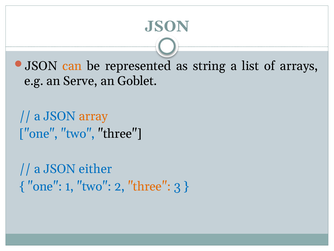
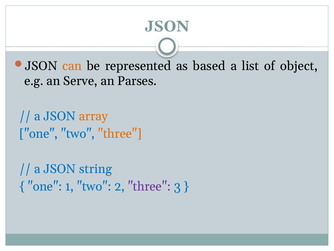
string: string -> based
arrays: arrays -> object
Goblet: Goblet -> Parses
three at (120, 134) colour: black -> orange
either: either -> string
three at (149, 186) colour: orange -> purple
